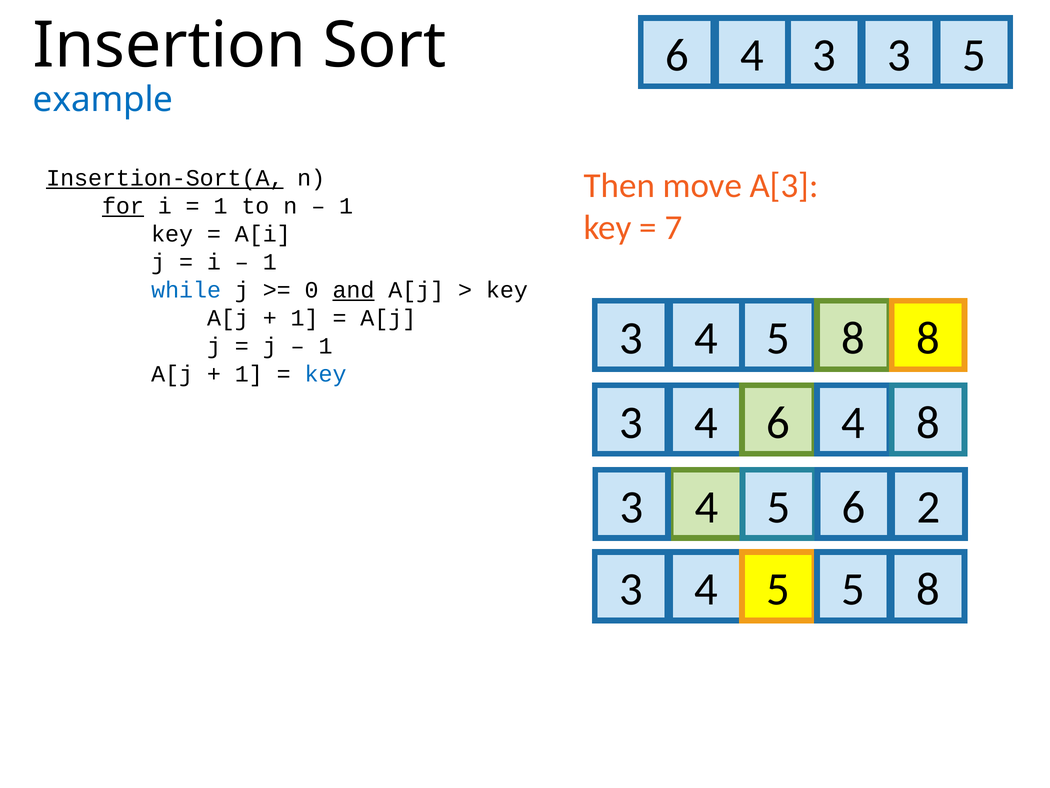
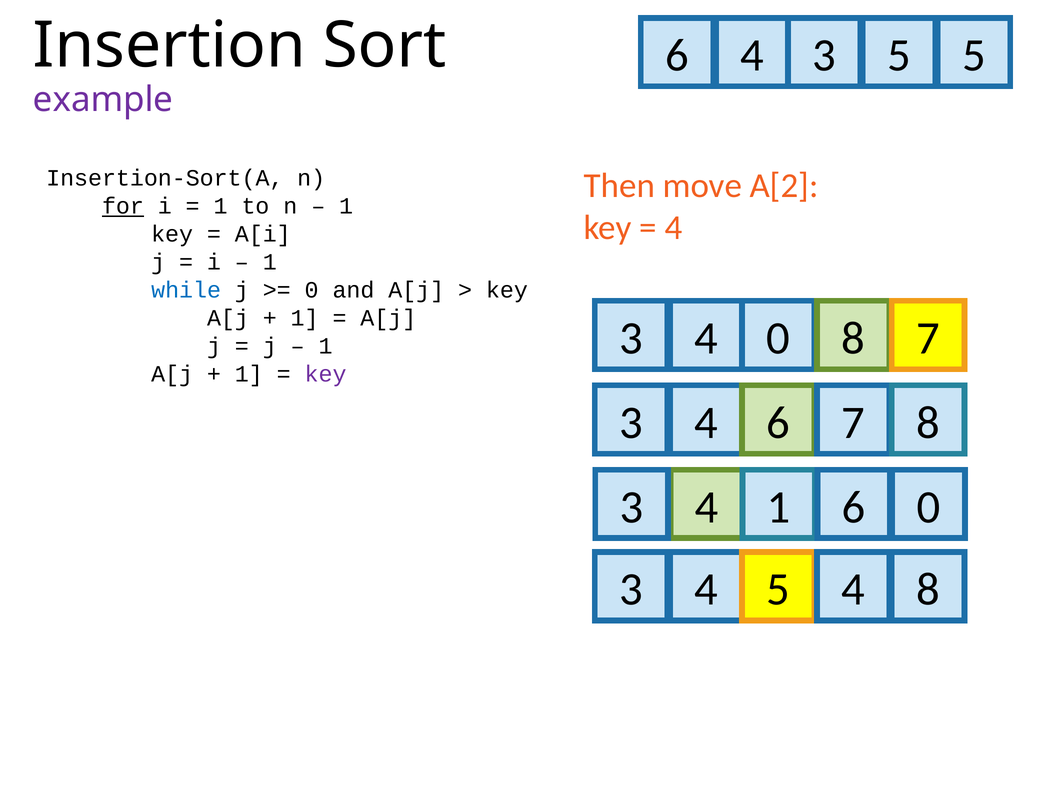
6 3 3: 3 -> 5
example colour: blue -> purple
Insertion-Sort(A underline: present -> none
A[3: A[3 -> A[2
7 at (674, 228): 7 -> 4
and underline: present -> none
5 at (778, 338): 5 -> 0
8 8: 8 -> 7
key at (326, 374) colour: blue -> purple
6 4: 4 -> 7
5 at (779, 507): 5 -> 1
6 2: 2 -> 0
5 5: 5 -> 4
